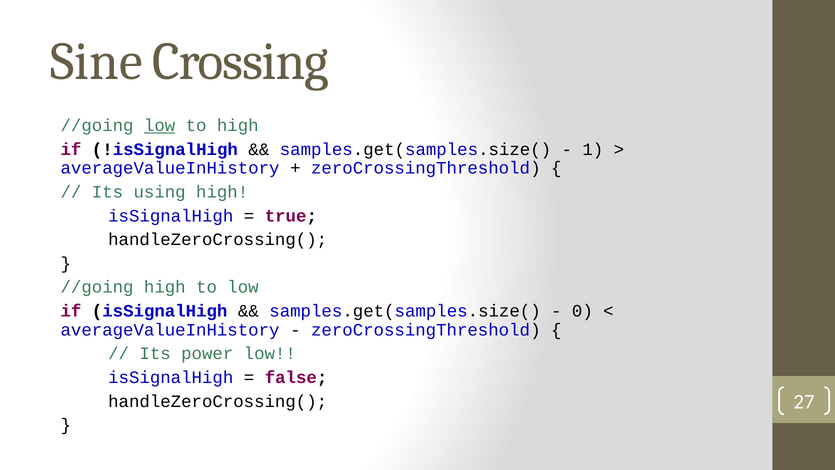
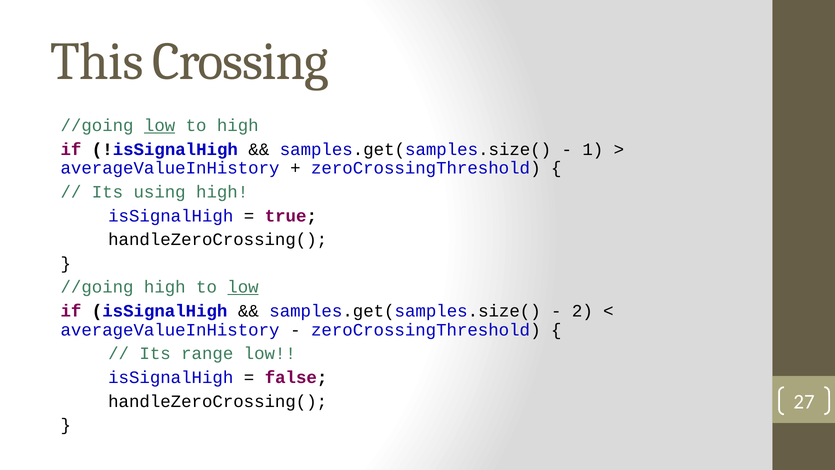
Sine: Sine -> This
low at (243, 287) underline: none -> present
0: 0 -> 2
power: power -> range
